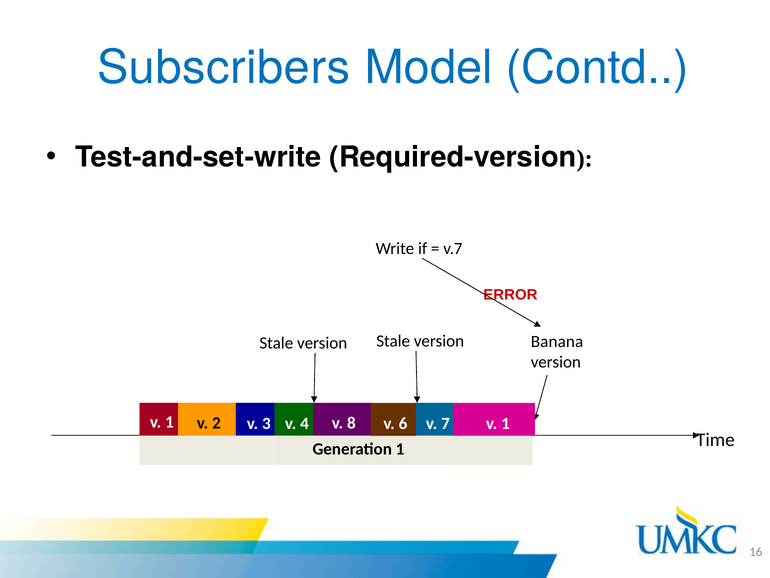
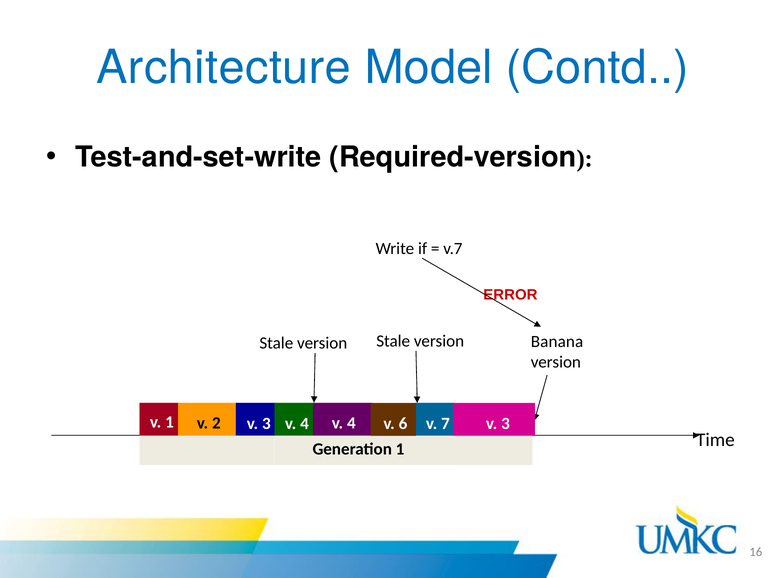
Subscribers: Subscribers -> Architecture
4 v 8: 8 -> 4
6 v 1: 1 -> 3
